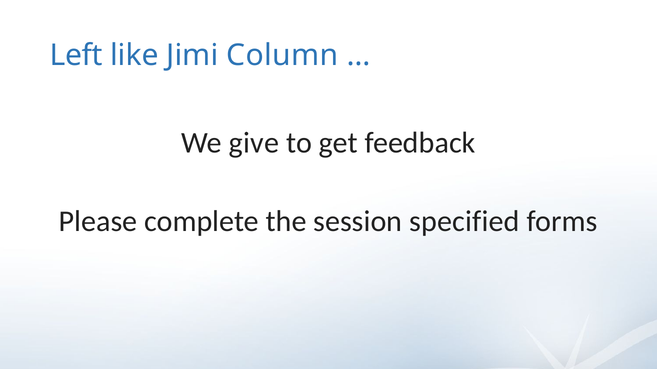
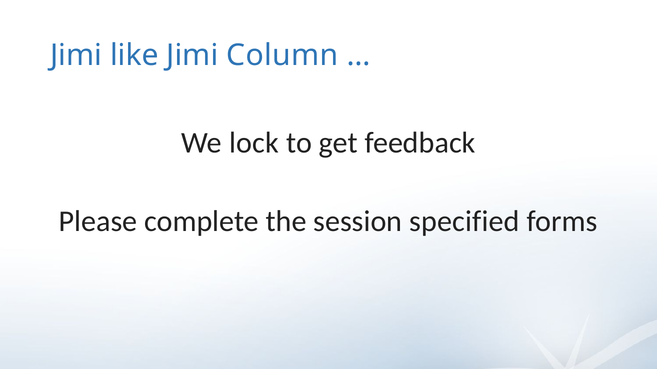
Left at (76, 55): Left -> Jimi
give: give -> lock
